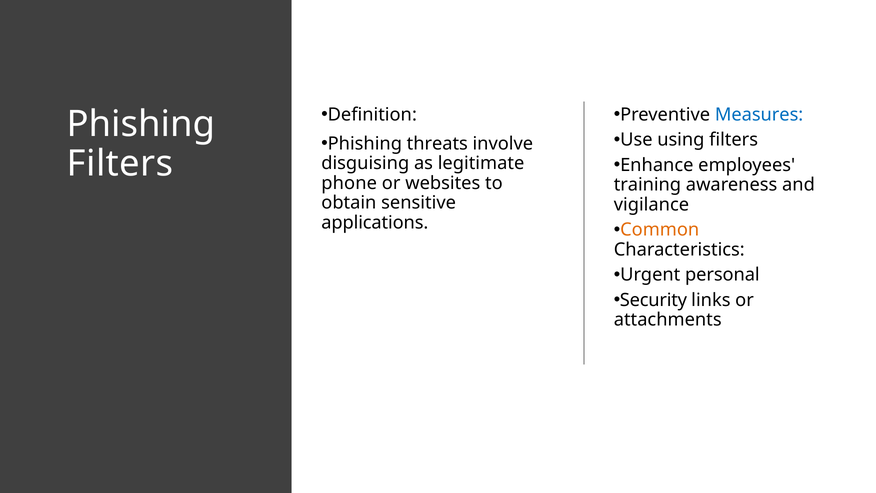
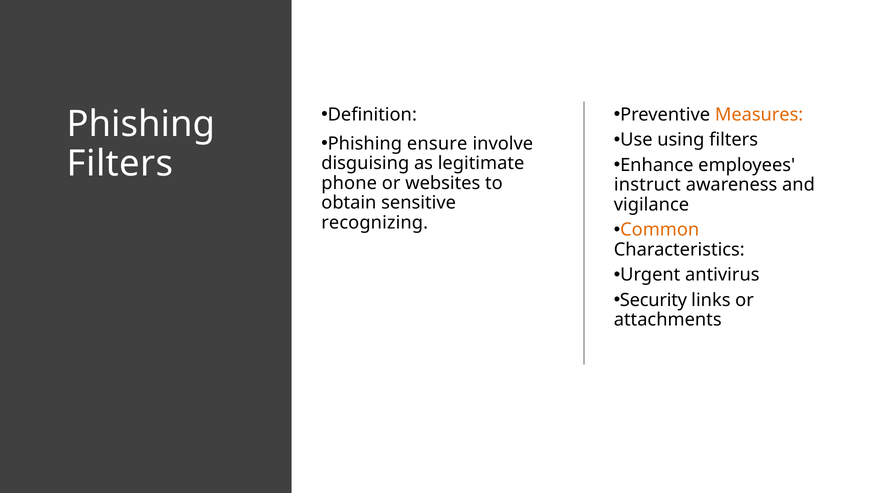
Measures colour: blue -> orange
threats: threats -> ensure
training: training -> instruct
applications: applications -> recognizing
personal: personal -> antivirus
